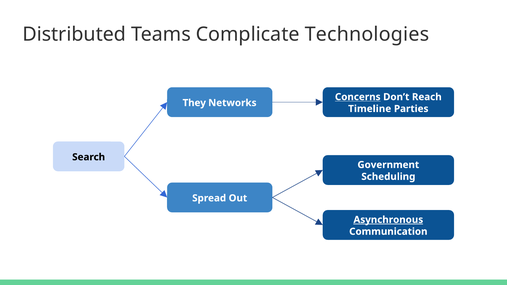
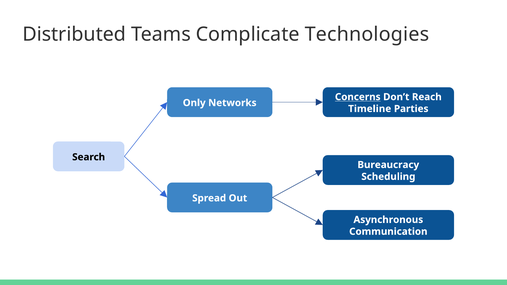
They: They -> Only
Government: Government -> Bureaucracy
Asynchronous underline: present -> none
